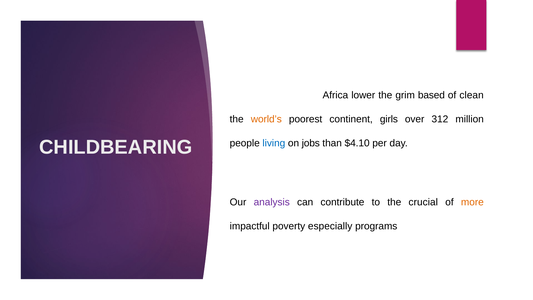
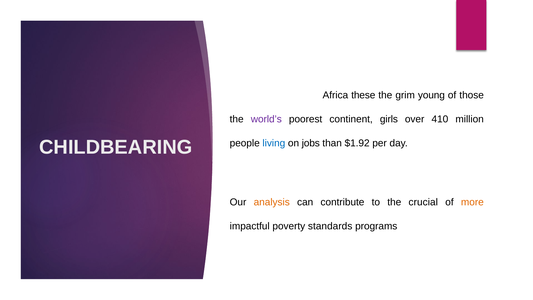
lower: lower -> these
based: based -> young
clean: clean -> those
world’s colour: orange -> purple
312: 312 -> 410
$4.10: $4.10 -> $1.92
analysis colour: purple -> orange
especially: especially -> standards
